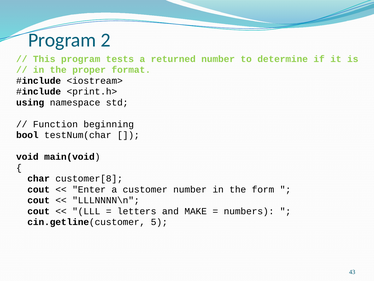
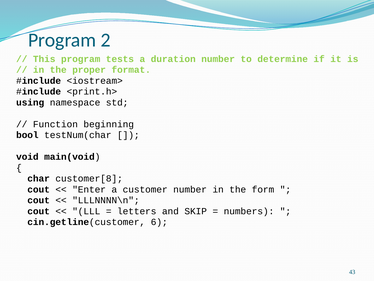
returned: returned -> duration
MAKE: MAKE -> SKIP
5: 5 -> 6
